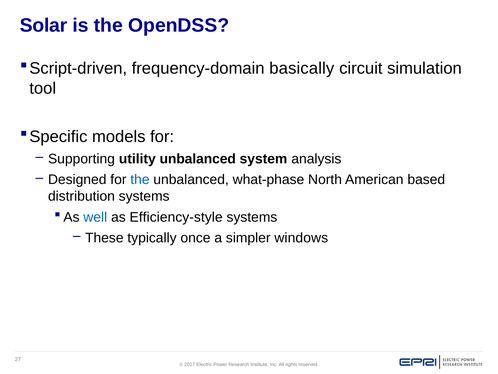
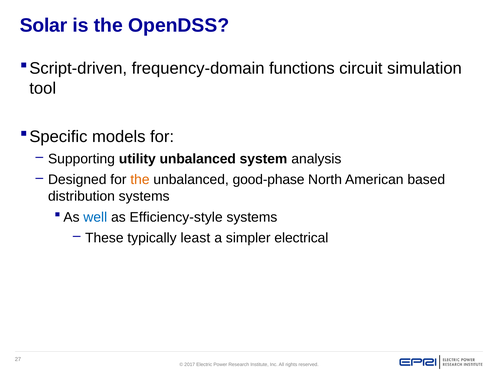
basically: basically -> functions
the at (140, 179) colour: blue -> orange
what-phase: what-phase -> good-phase
once: once -> least
windows: windows -> electrical
